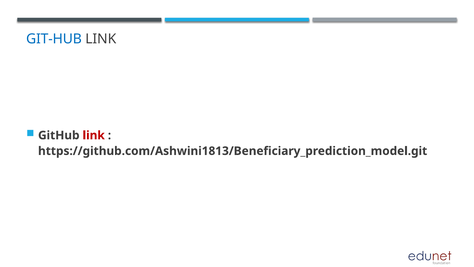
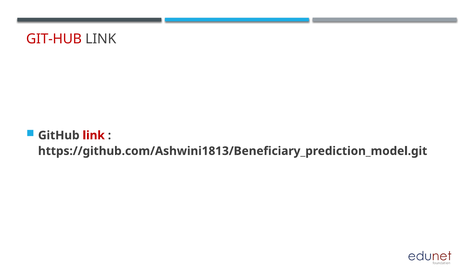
GIT-HUB colour: blue -> red
